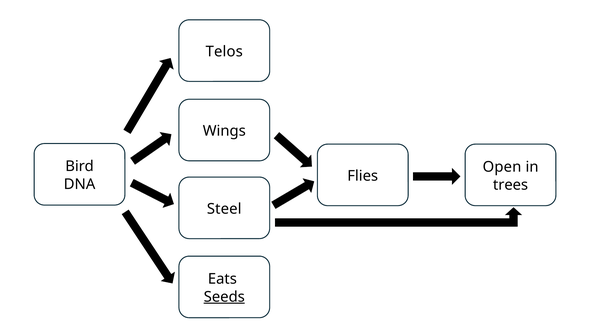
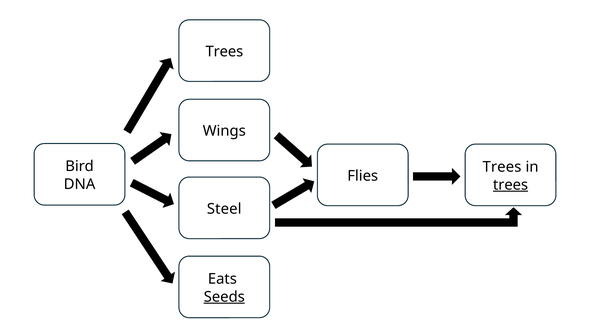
Telos at (224, 52): Telos -> Trees
Open at (502, 167): Open -> Trees
trees at (511, 185) underline: none -> present
